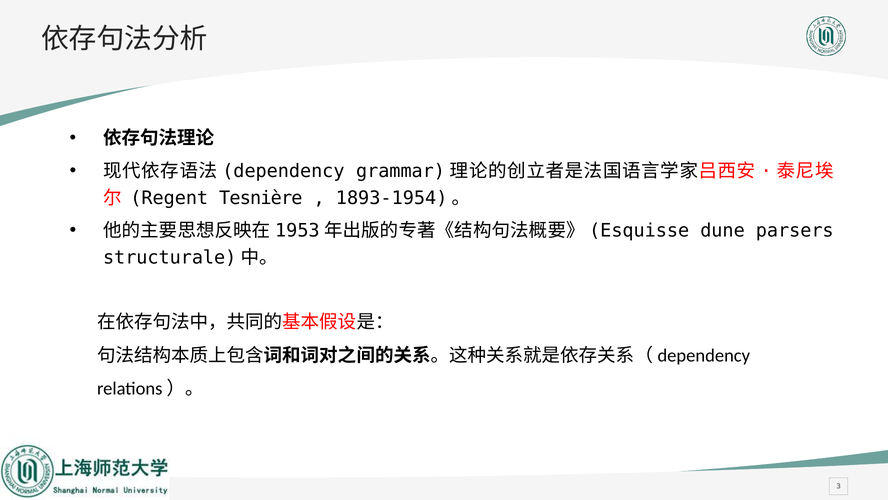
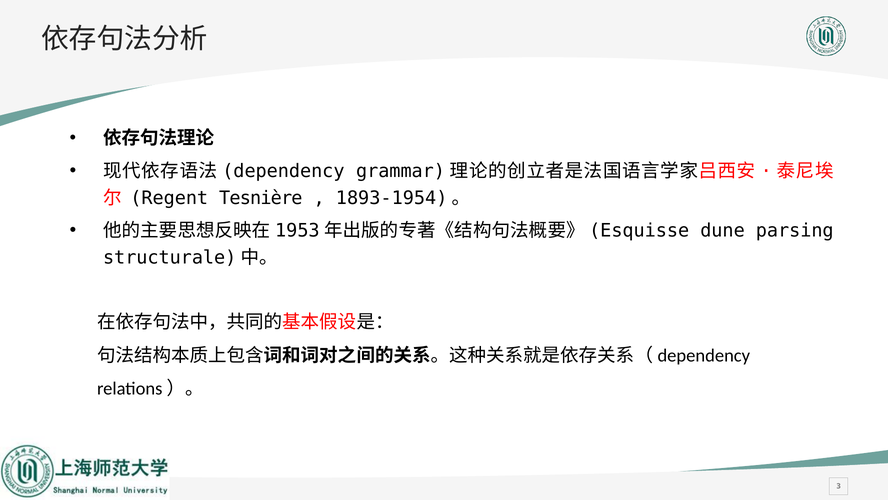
parsers: parsers -> parsing
